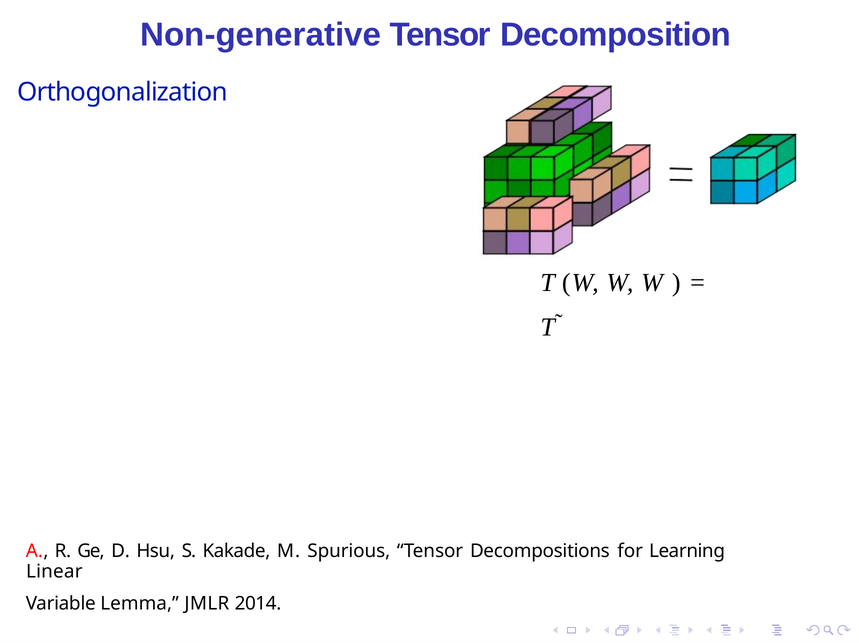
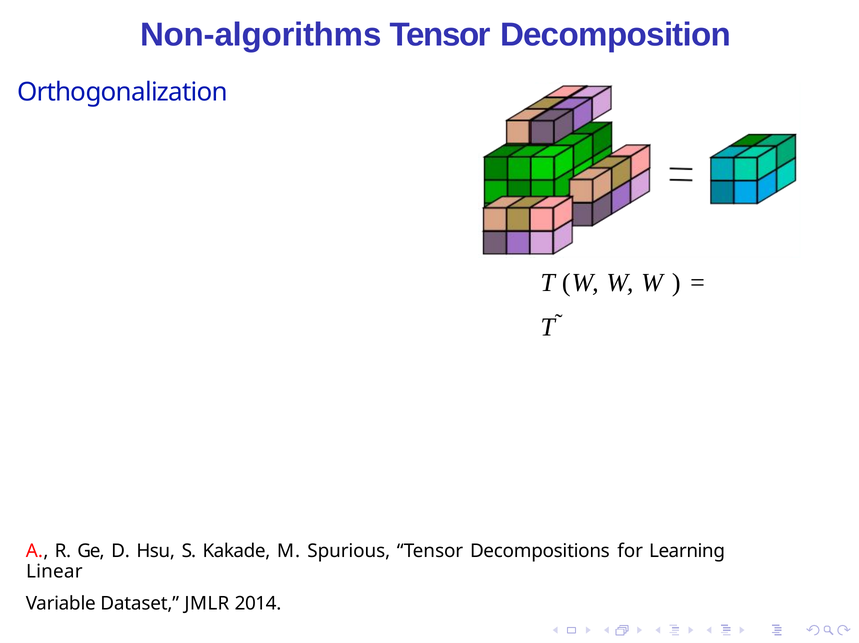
Non-generative: Non-generative -> Non-algorithms
Lemma: Lemma -> Dataset
